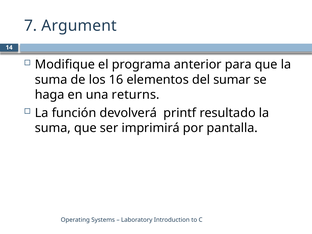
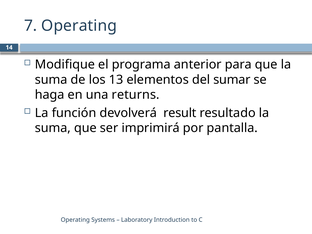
7 Argument: Argument -> Operating
16: 16 -> 13
printf: printf -> result
